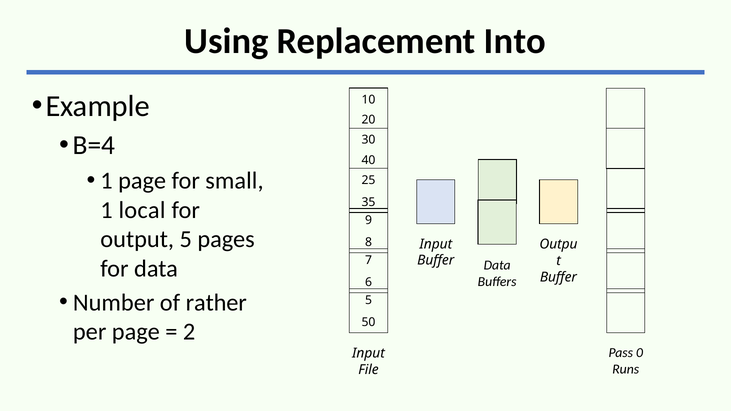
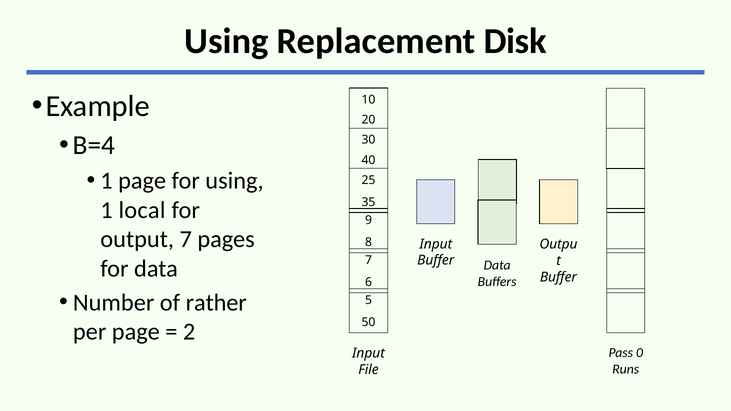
Into: Into -> Disk
for small: small -> using
output 5: 5 -> 7
